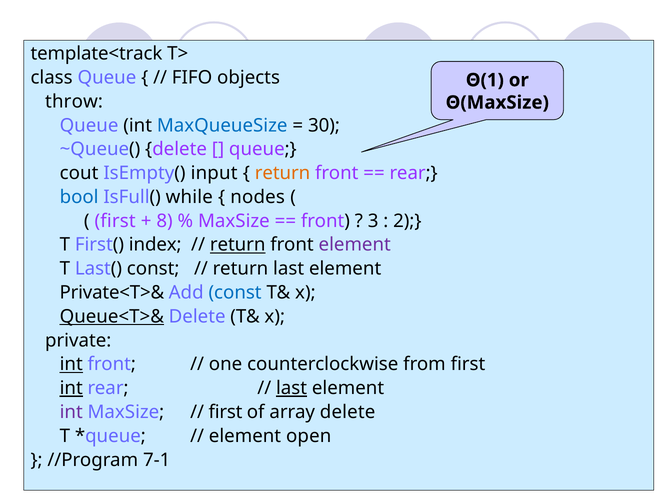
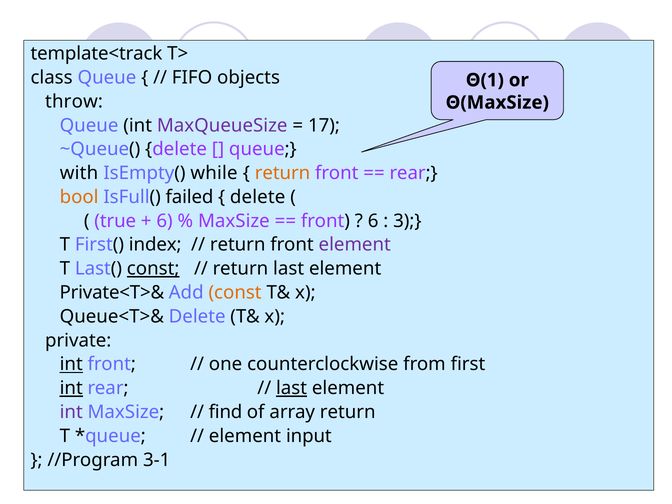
MaxQueueSize colour: blue -> purple
30: 30 -> 17
cout: cout -> with
input: input -> while
bool colour: blue -> orange
while: while -> failed
nodes at (258, 197): nodes -> delete
first at (115, 221): first -> true
8 at (165, 221): 8 -> 6
3 at (373, 221): 3 -> 6
2: 2 -> 3
return at (238, 245) underline: present -> none
const at (153, 269) underline: none -> present
const at (235, 293) colour: blue -> orange
Queue<T>& underline: present -> none
first at (225, 412): first -> find
array delete: delete -> return
open: open -> input
7-1: 7-1 -> 3-1
